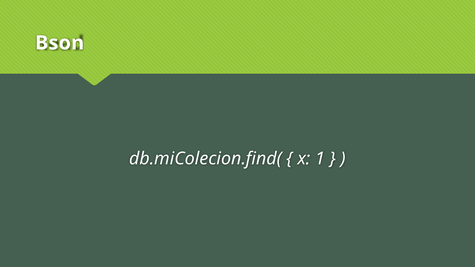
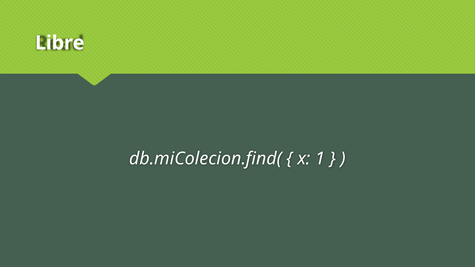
Bson: Bson -> Libre
